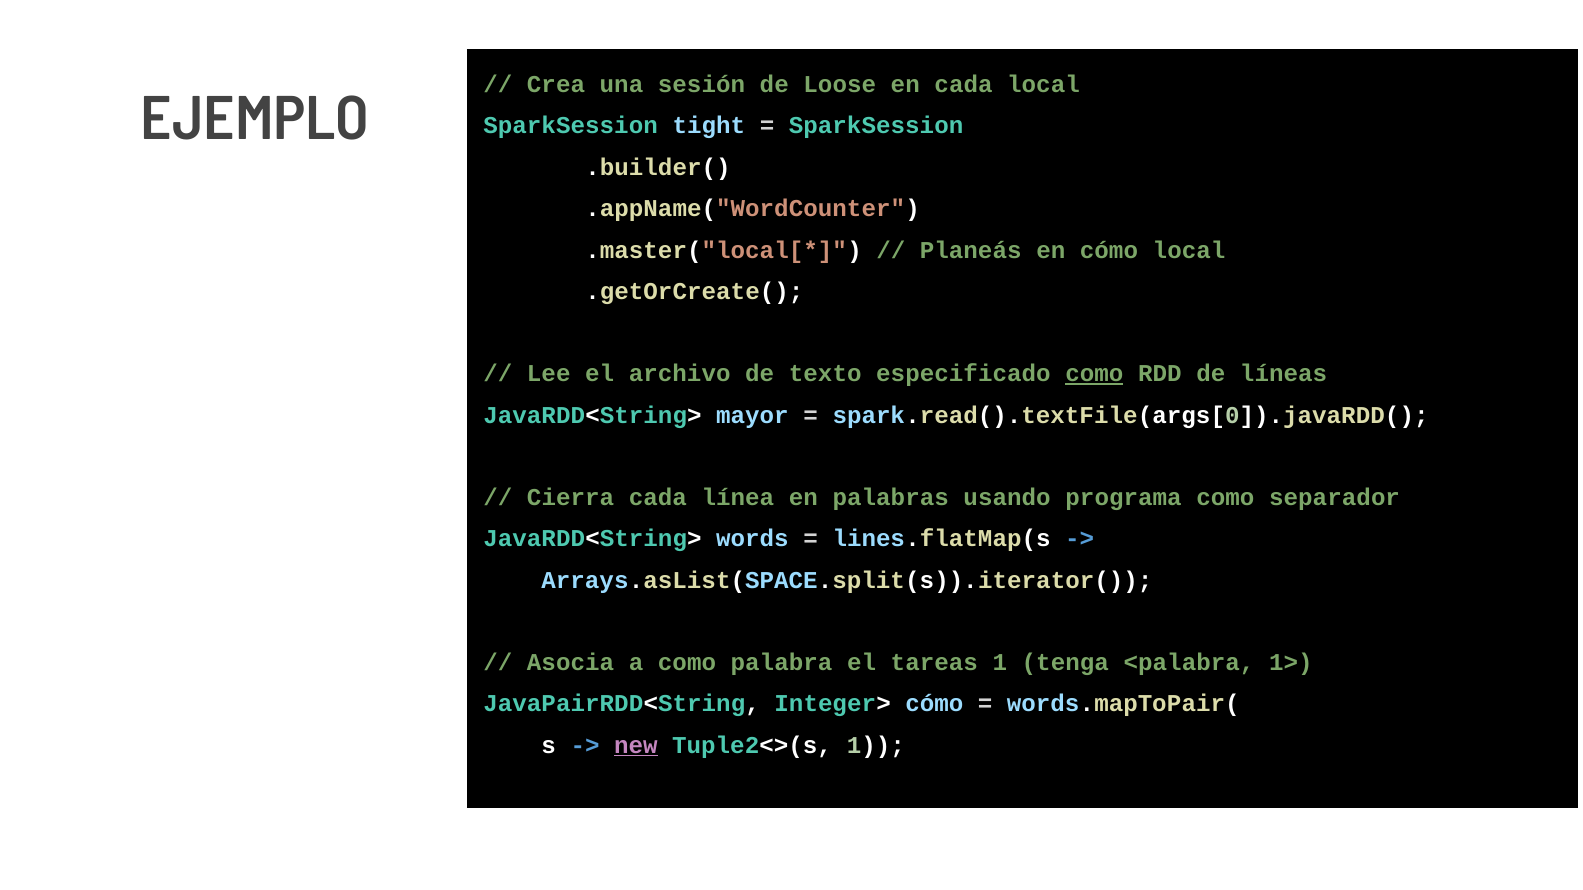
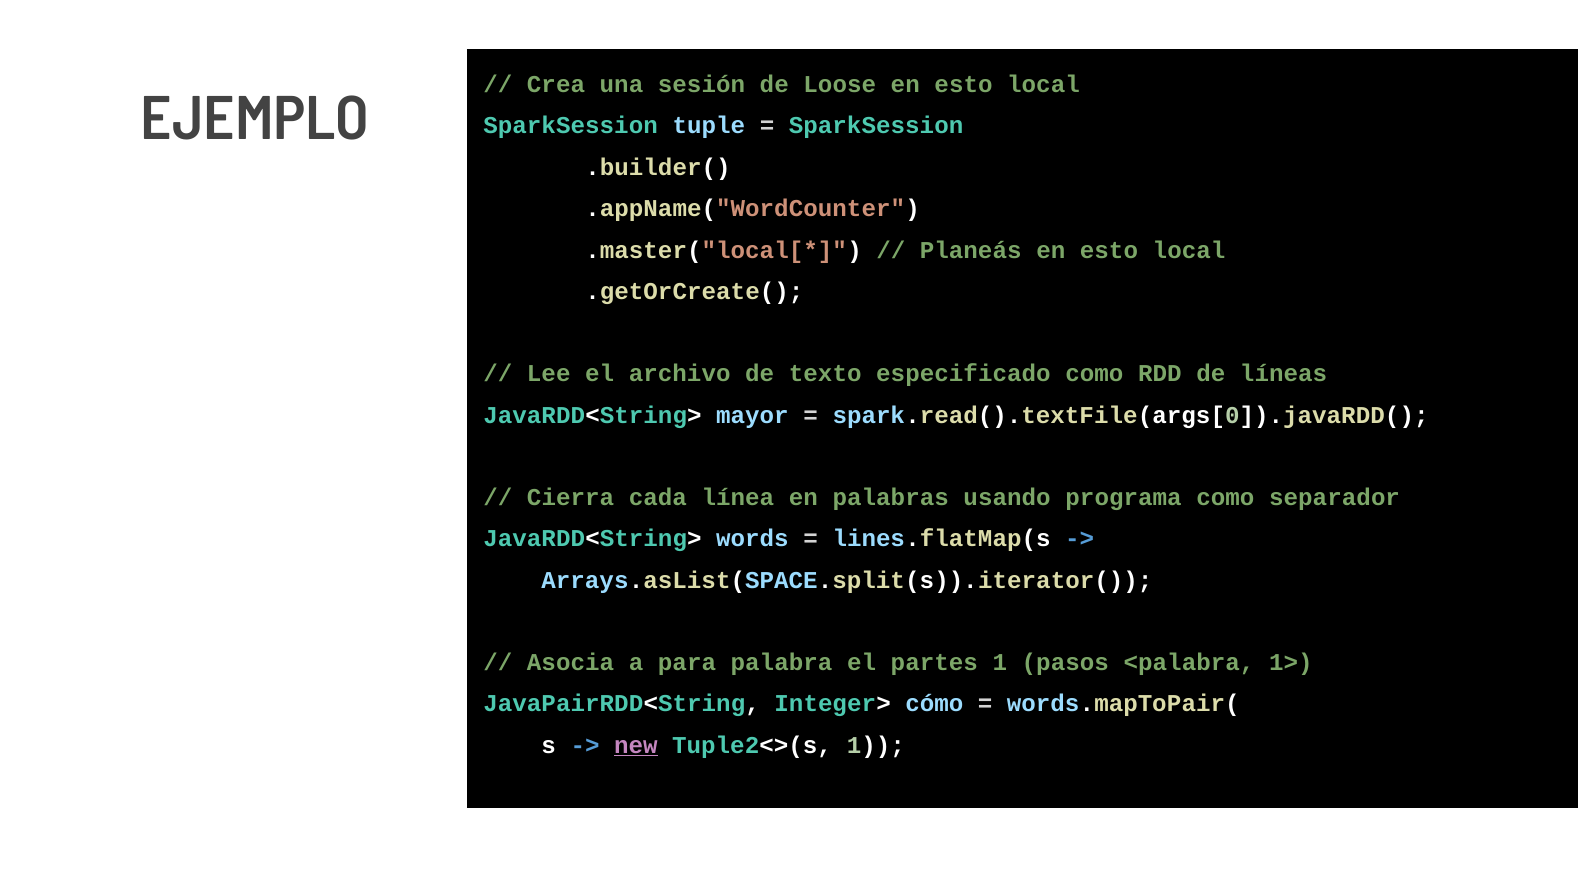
cada at (964, 84): cada -> esto
tight: tight -> tuple
cómo at (1109, 250): cómo -> esto
como at (1094, 374) underline: present -> none
a como: como -> para
tareas: tareas -> partes
tenga: tenga -> pasos
